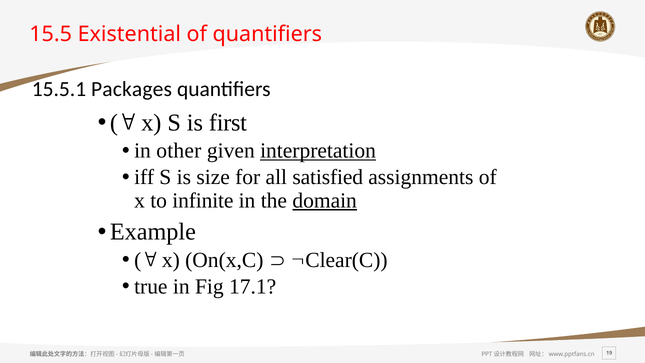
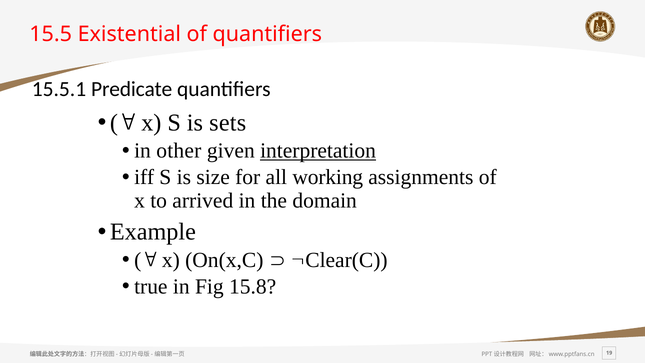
Packages: Packages -> Predicate
first: first -> sets
satisfied: satisfied -> working
infinite: infinite -> arrived
domain underline: present -> none
17.1: 17.1 -> 15.8
